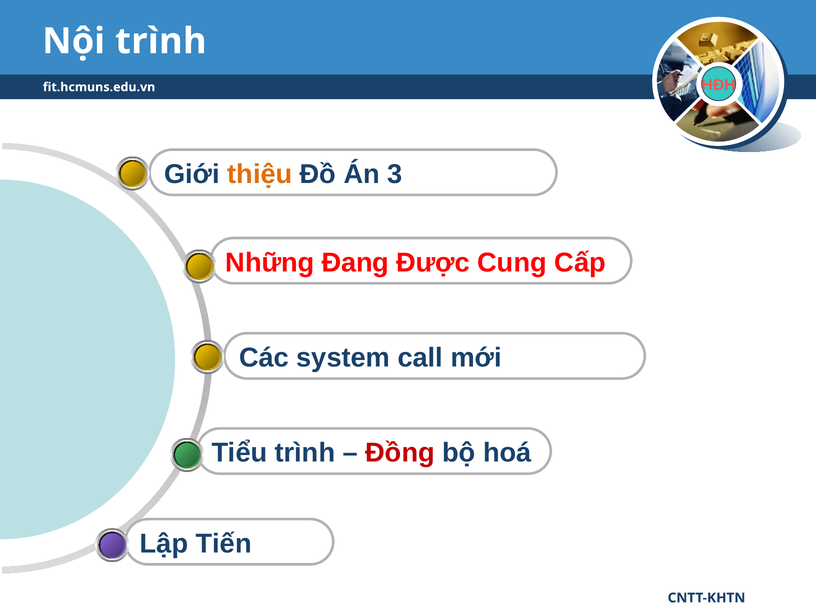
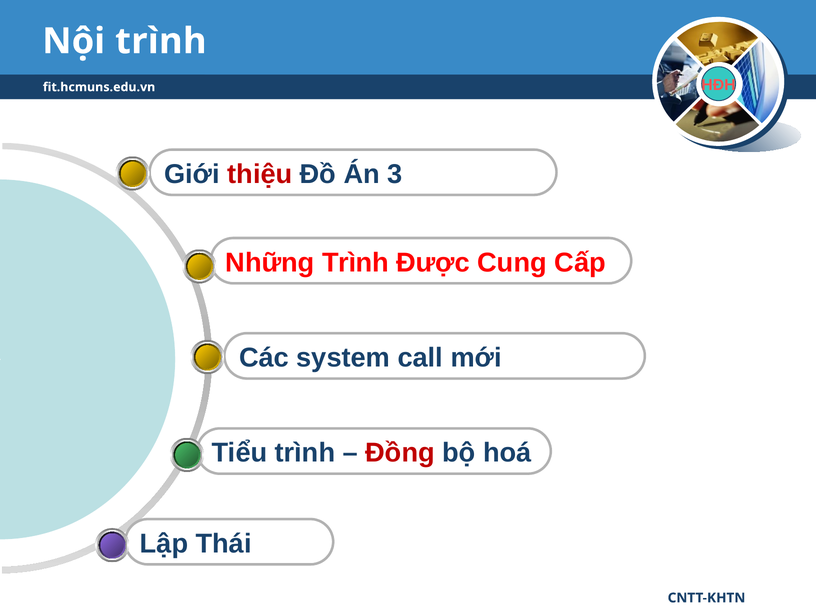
thiệu colour: orange -> red
Đang at (355, 263): Đang -> Trình
Tiến: Tiến -> Thái
